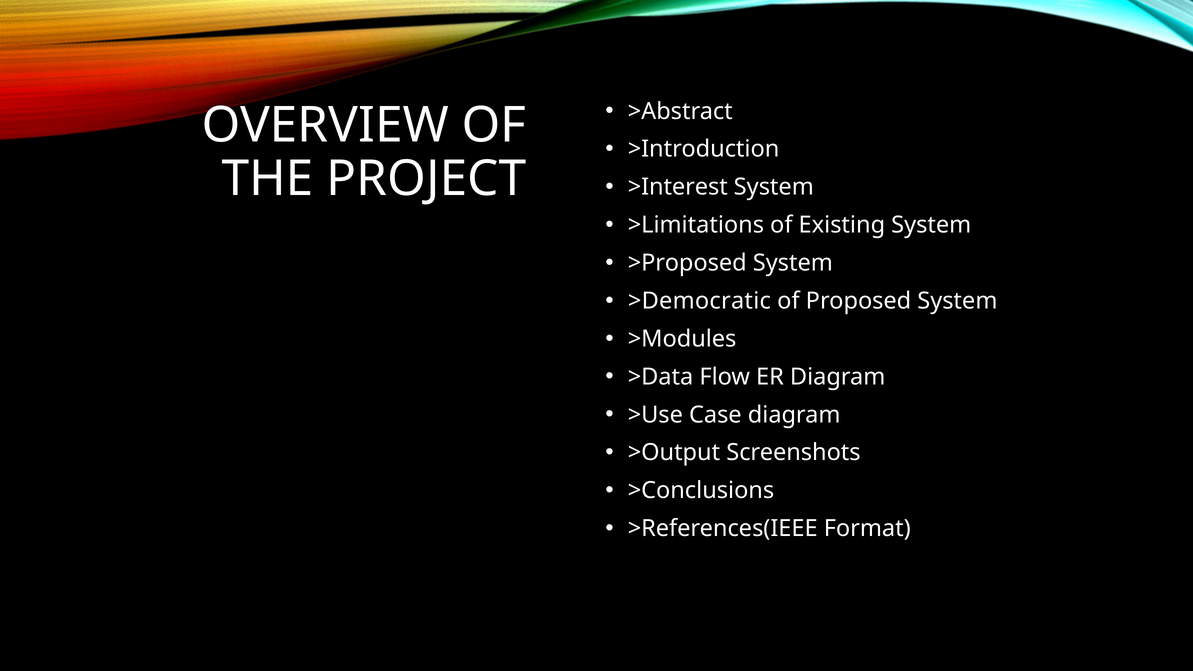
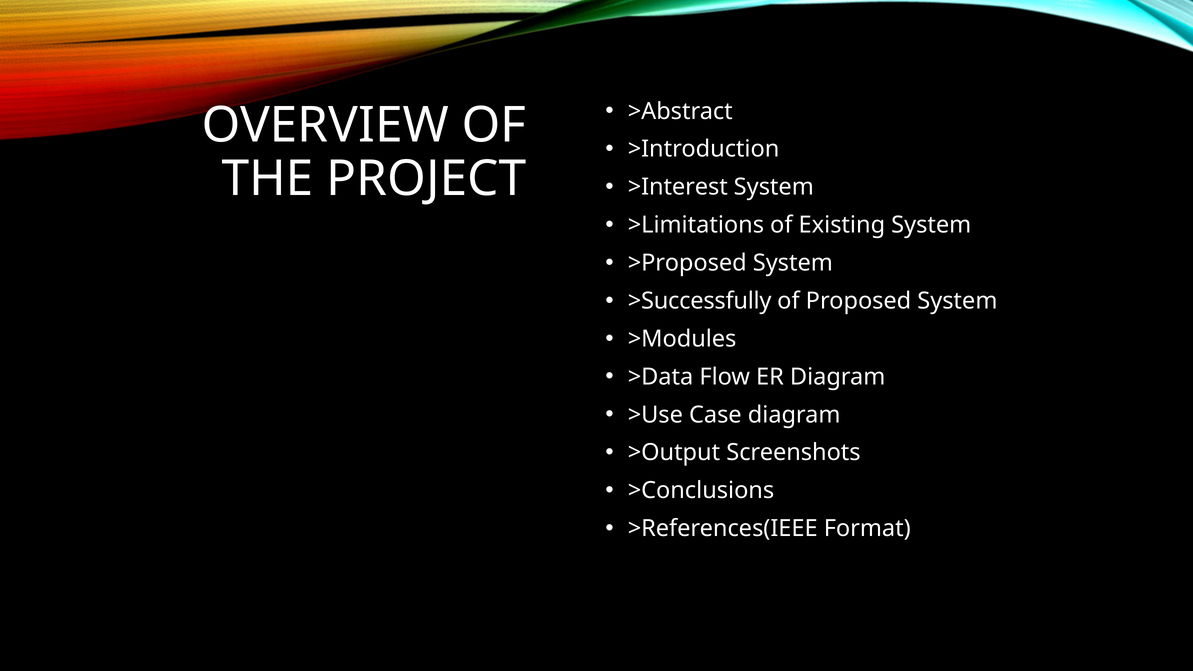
>Democratic: >Democratic -> >Successfully
